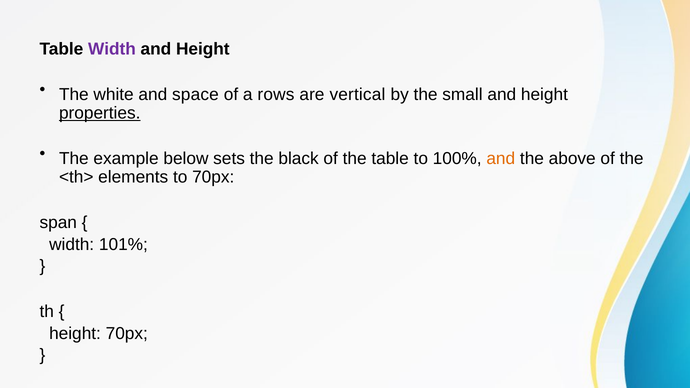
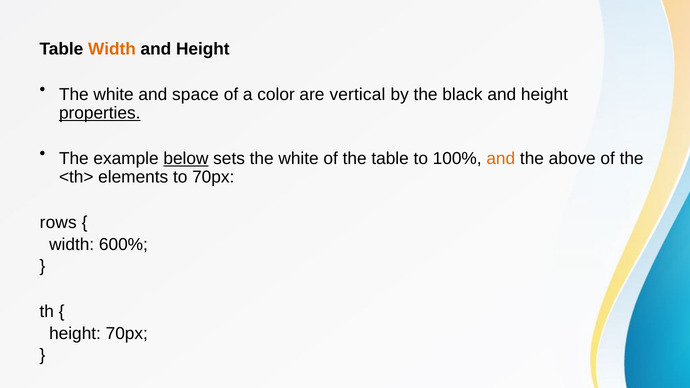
Width at (112, 49) colour: purple -> orange
rows: rows -> color
small: small -> black
below underline: none -> present
sets the black: black -> white
span: span -> rows
101%: 101% -> 600%
